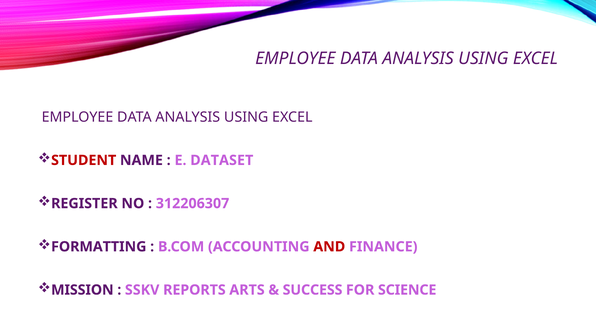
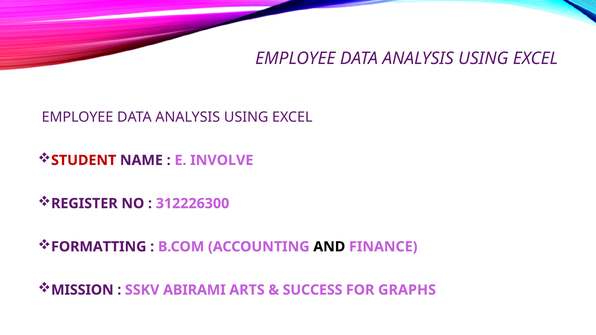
DATASET: DATASET -> INVOLVE
312206307: 312206307 -> 312226300
AND colour: red -> black
REPORTS: REPORTS -> ABIRAMI
SCIENCE: SCIENCE -> GRAPHS
